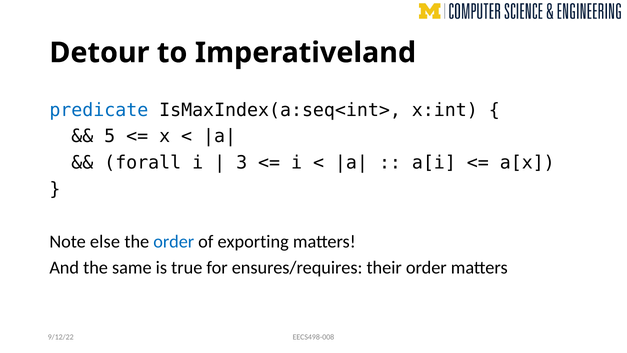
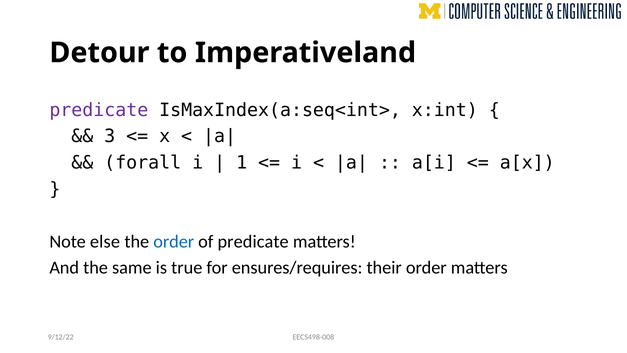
predicate at (99, 110) colour: blue -> purple
5: 5 -> 3
3: 3 -> 1
of exporting: exporting -> predicate
